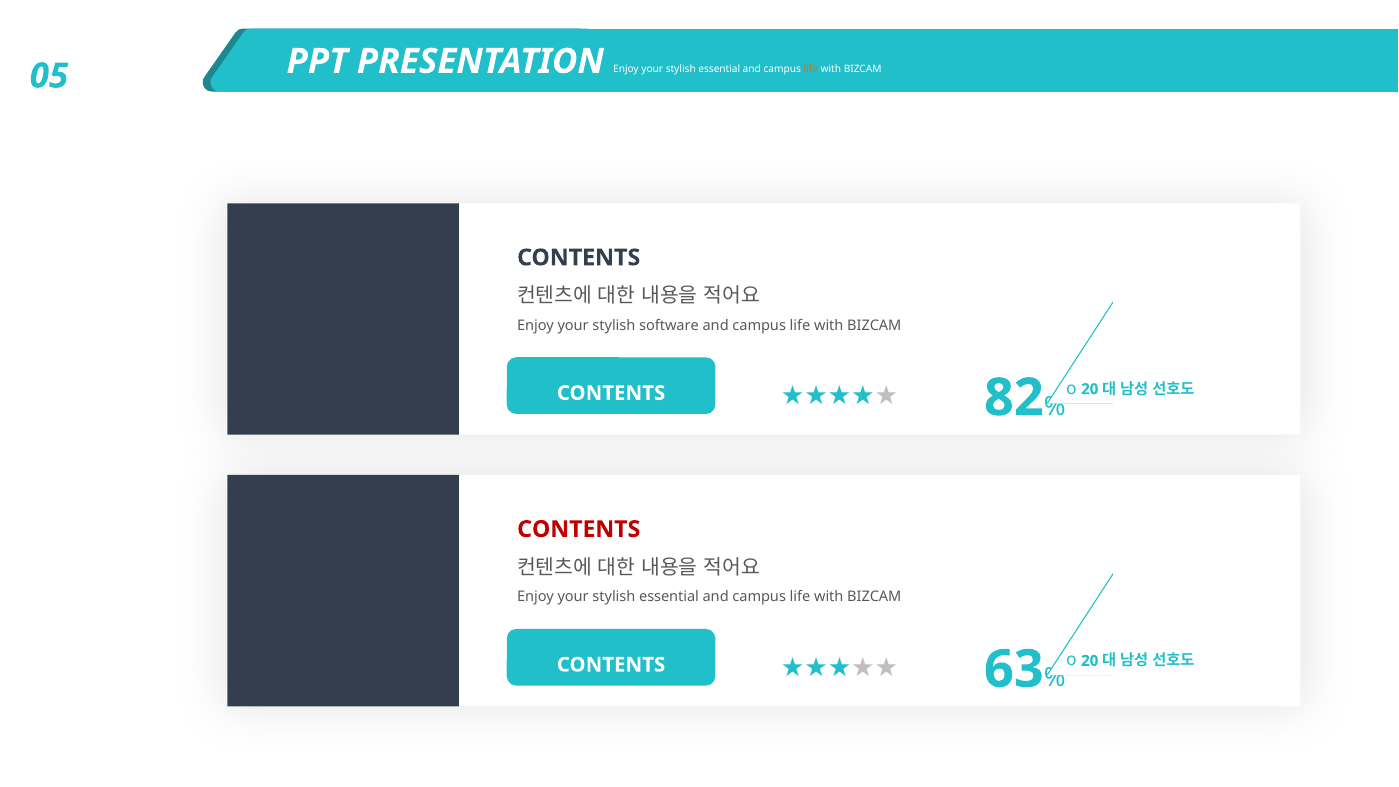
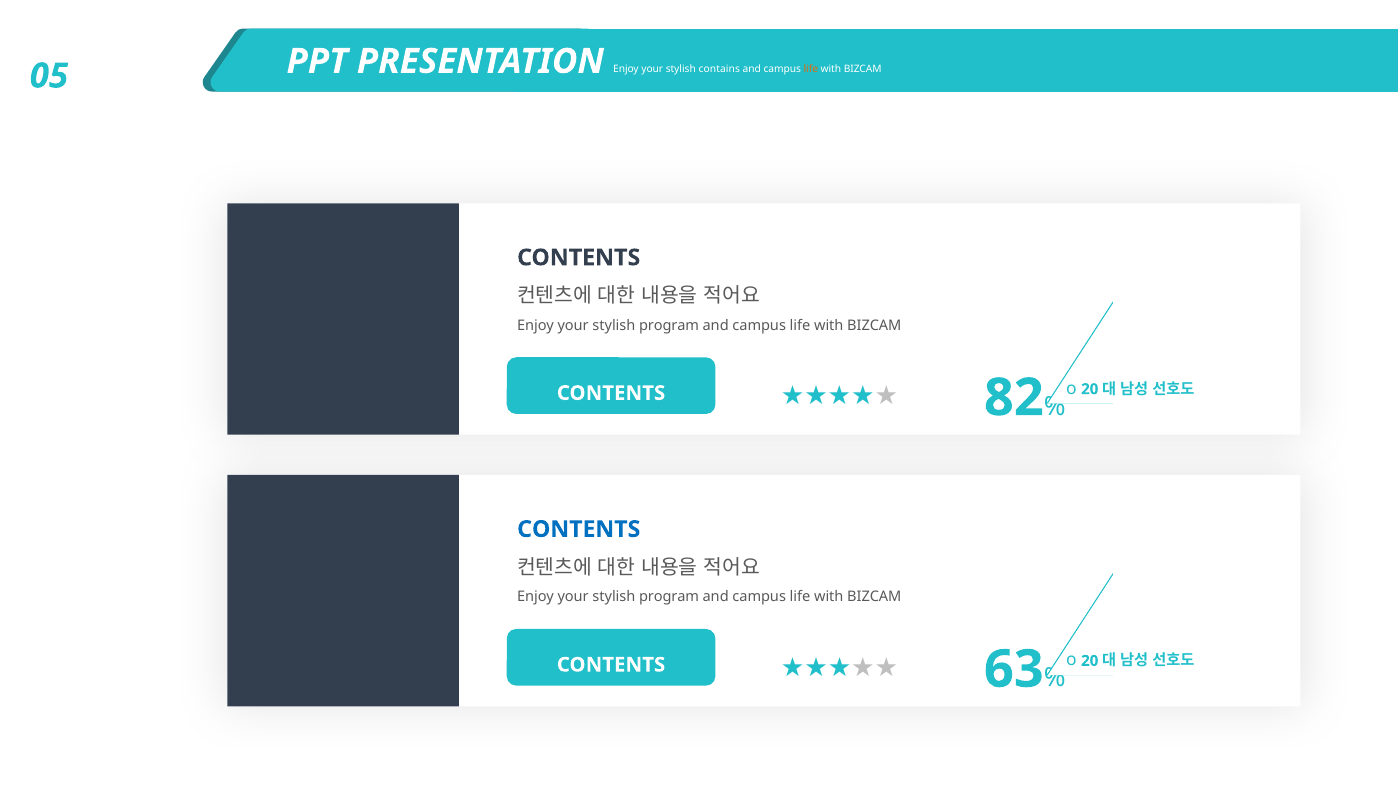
essential at (719, 70): essential -> contains
software at (669, 325): software -> program
CONTENTS at (579, 529) colour: red -> blue
essential at (669, 597): essential -> program
